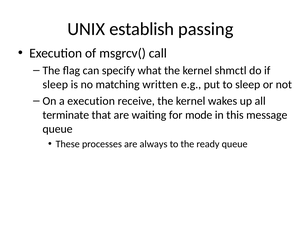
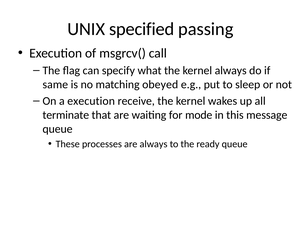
establish: establish -> specified
kernel shmctl: shmctl -> always
sleep at (55, 84): sleep -> same
written: written -> obeyed
